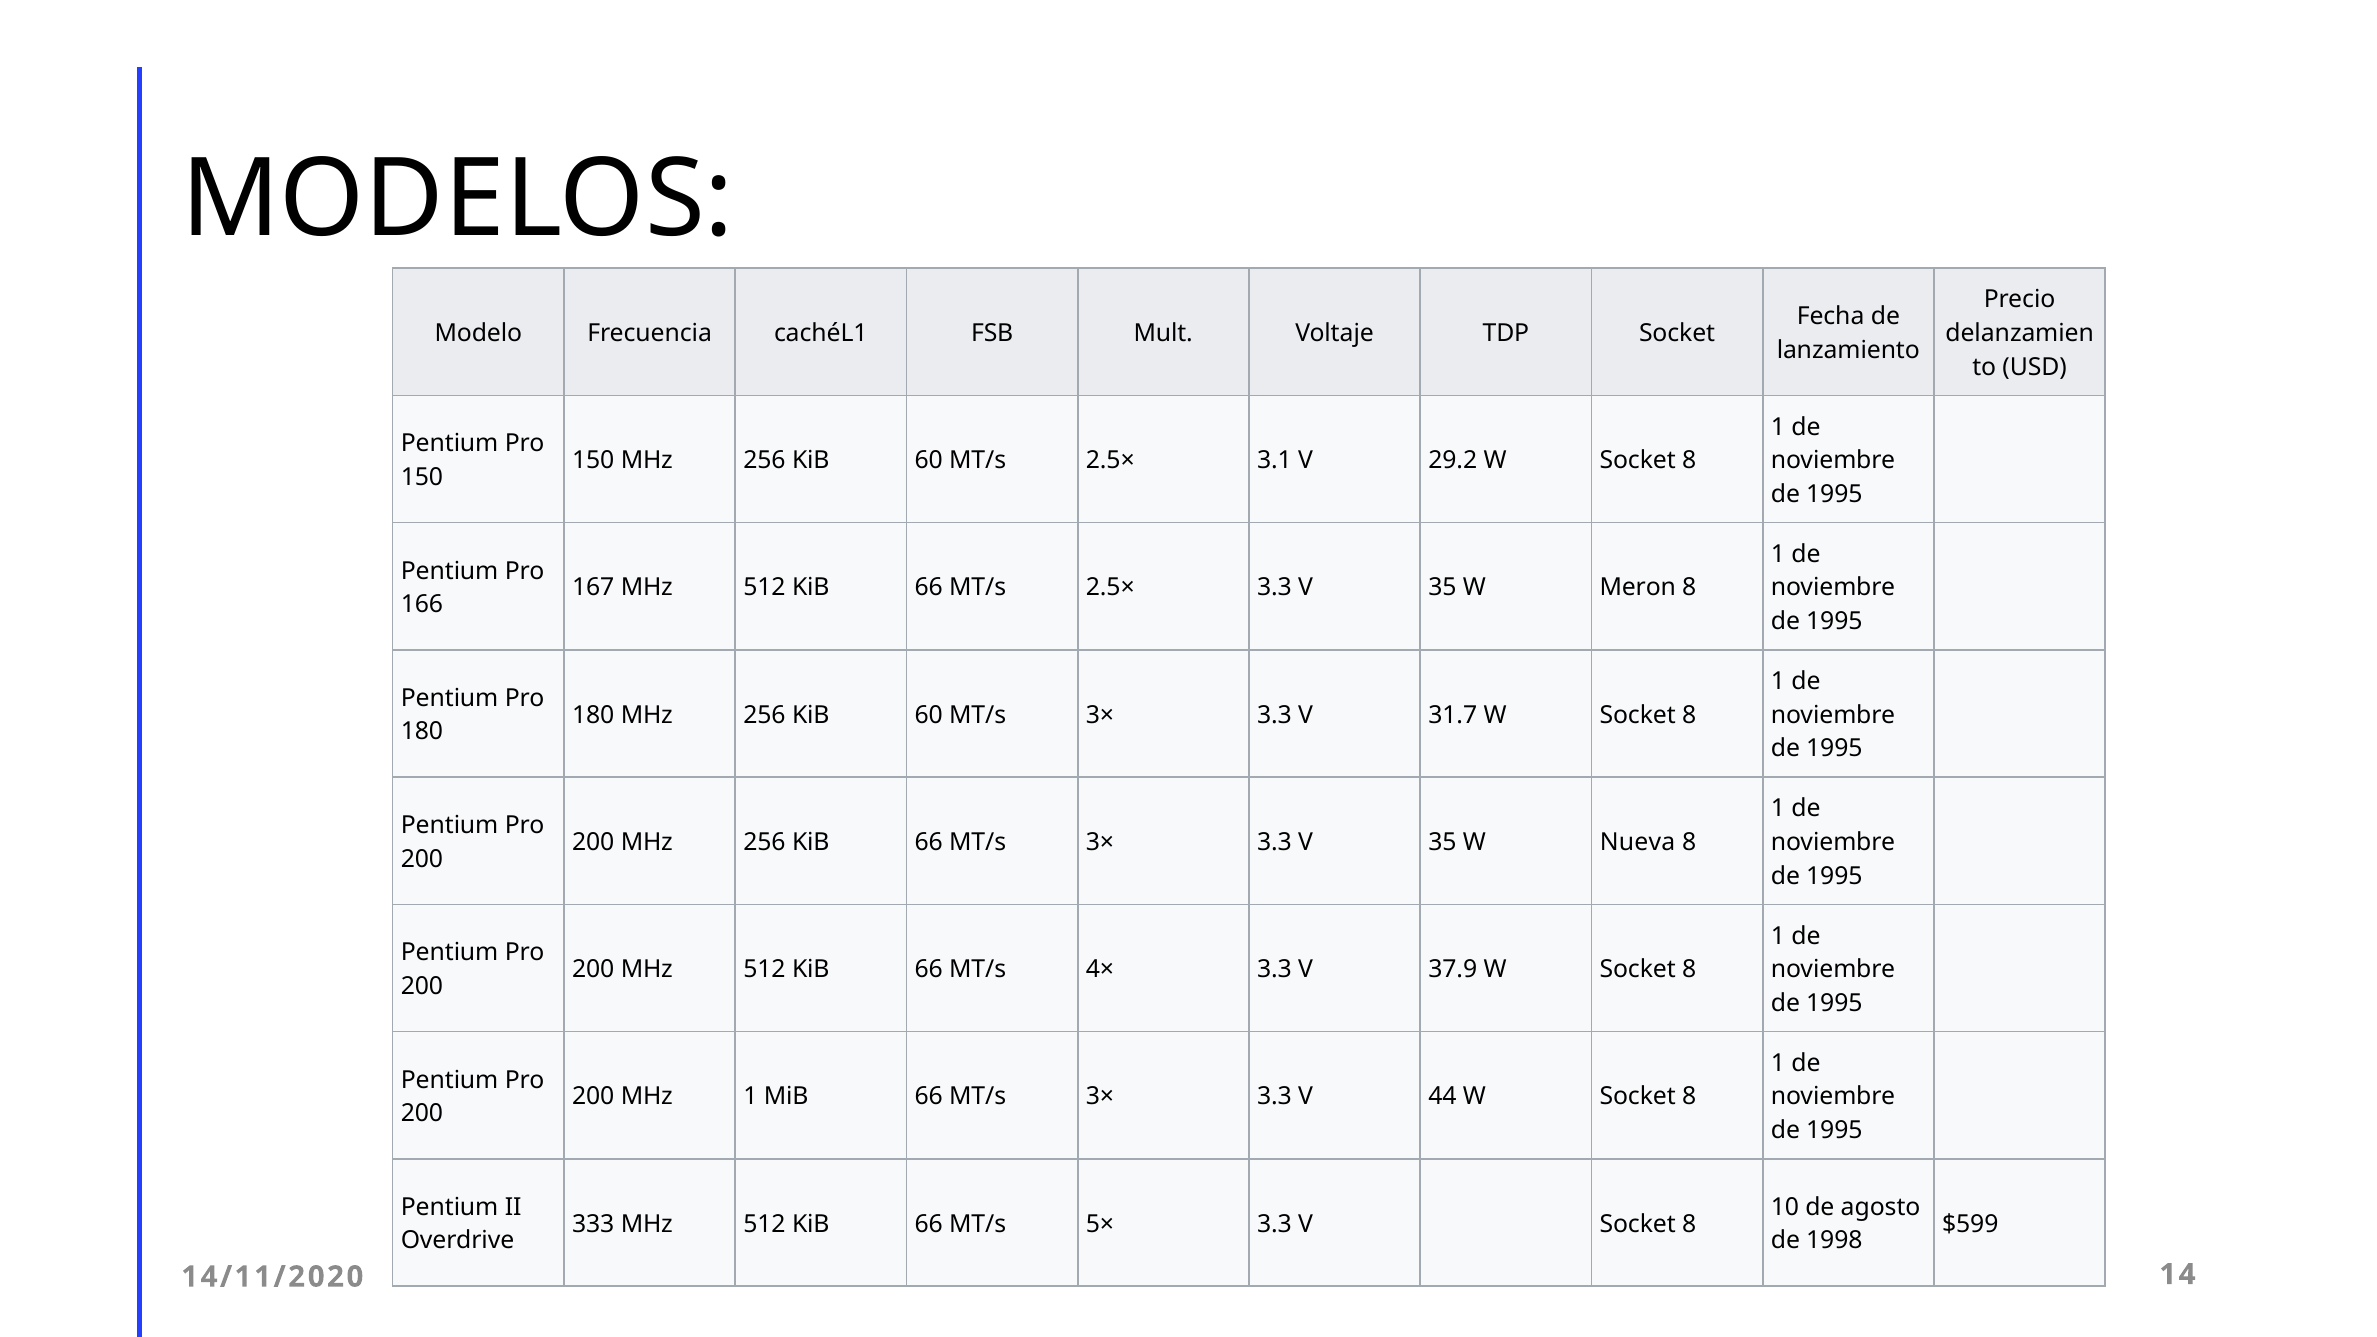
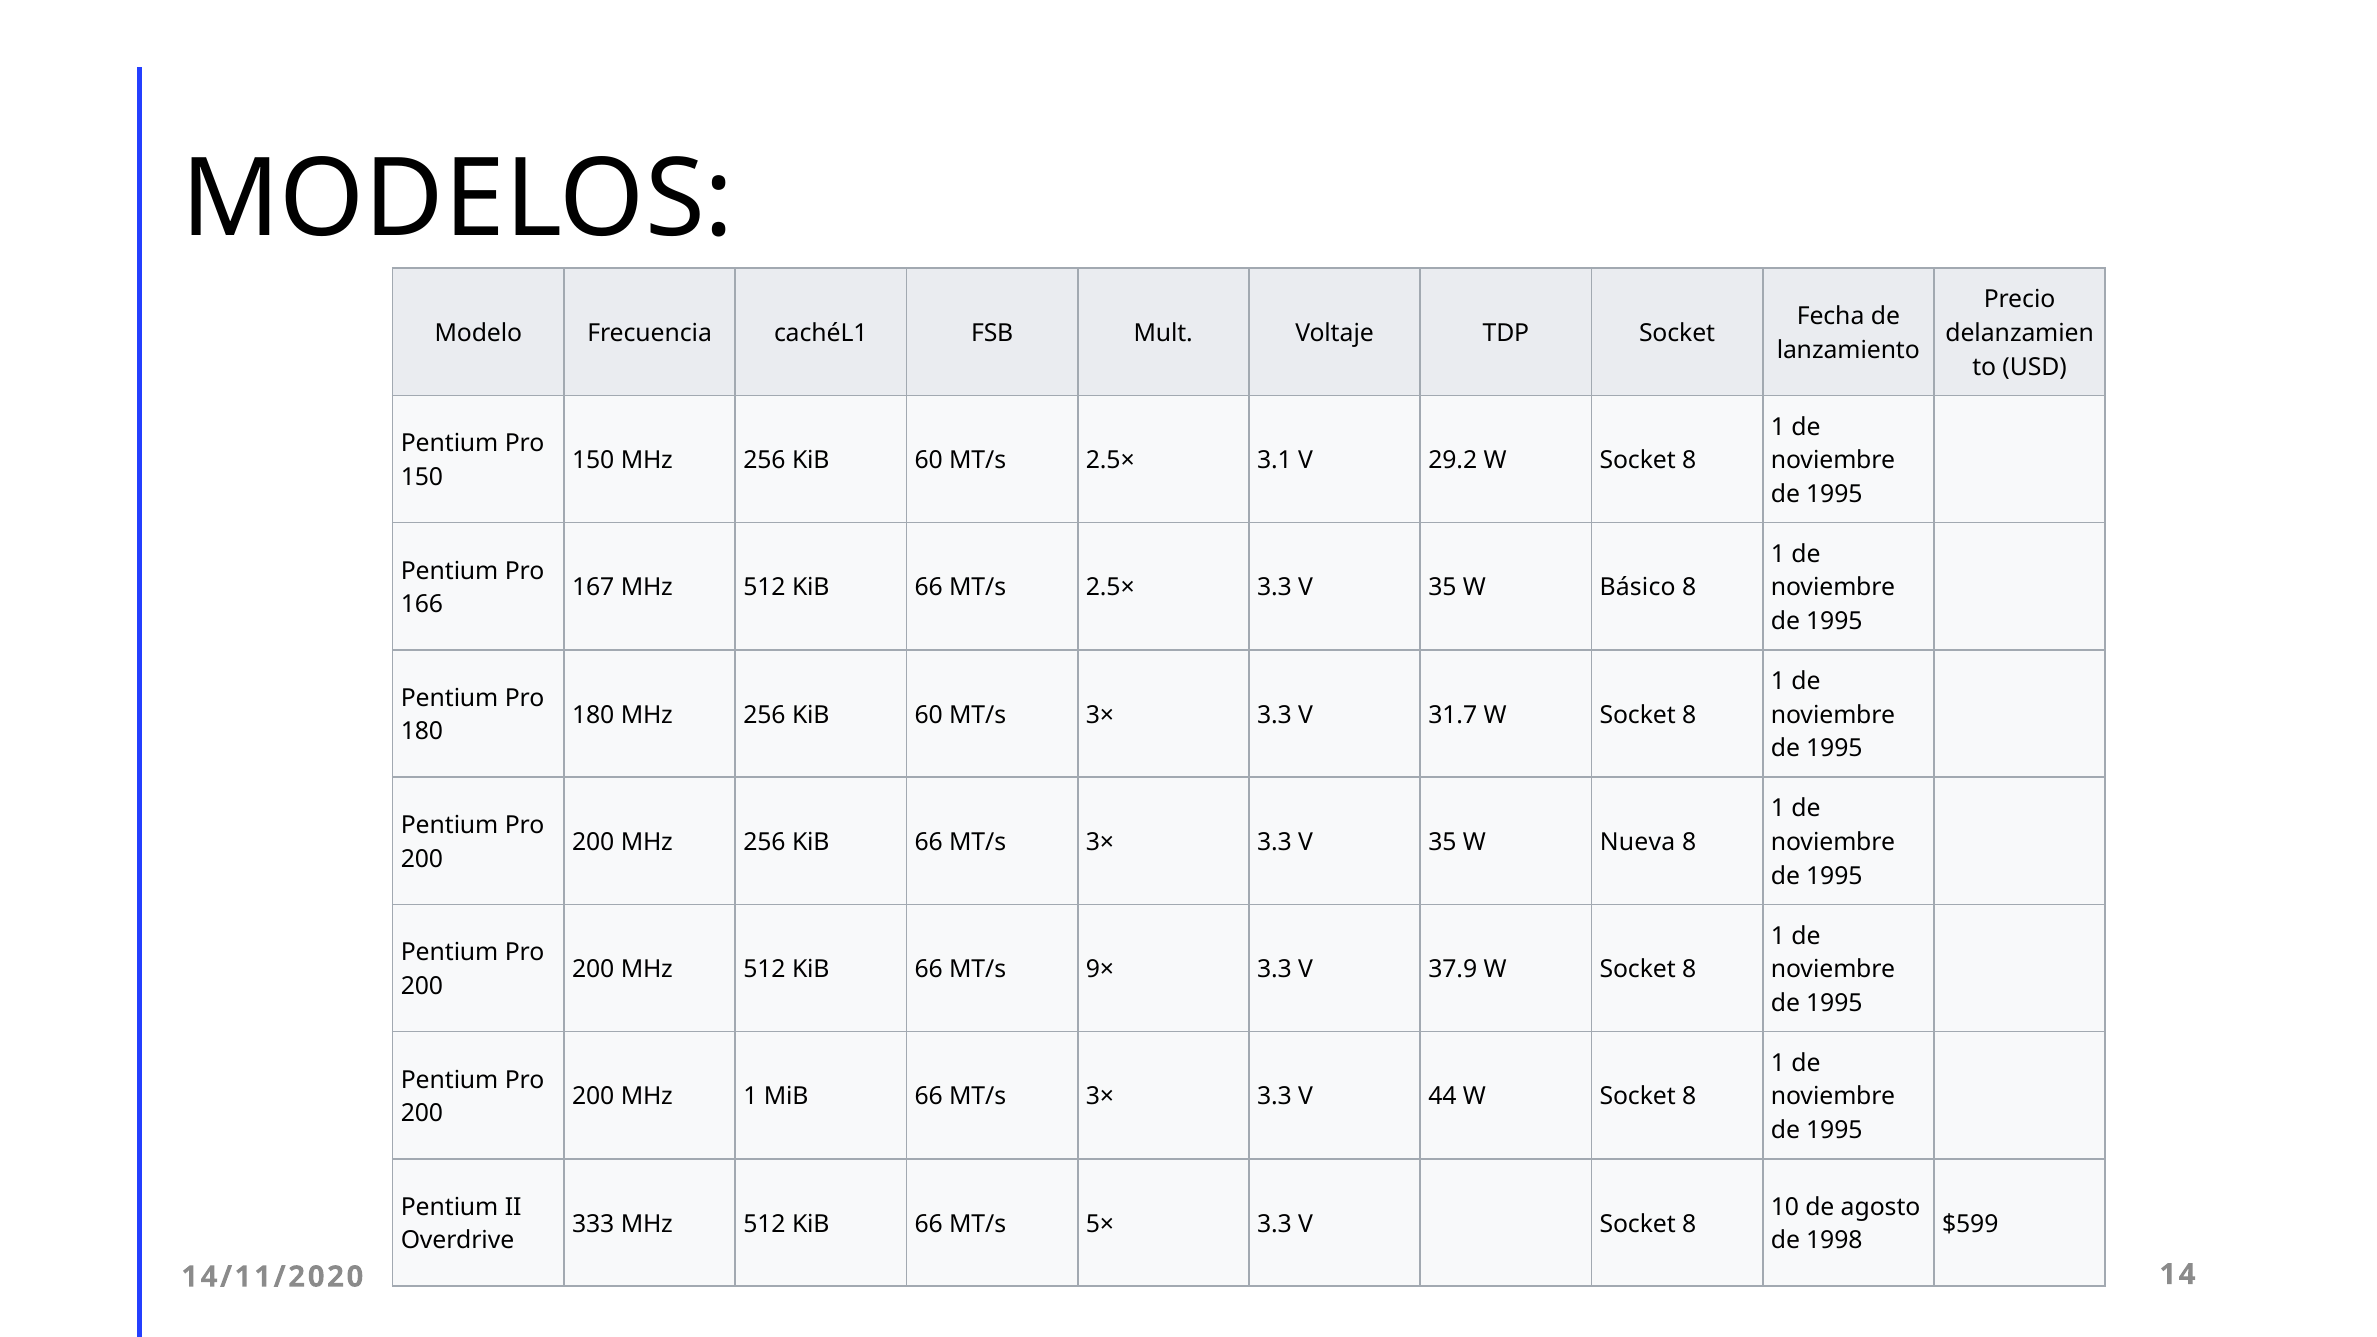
Meron: Meron -> Básico
4×: 4× -> 9×
